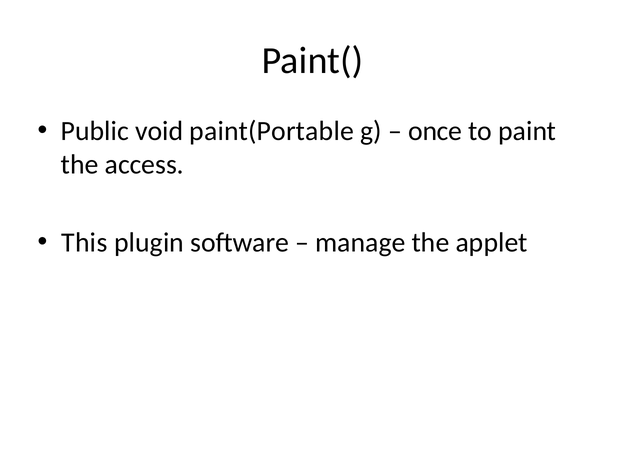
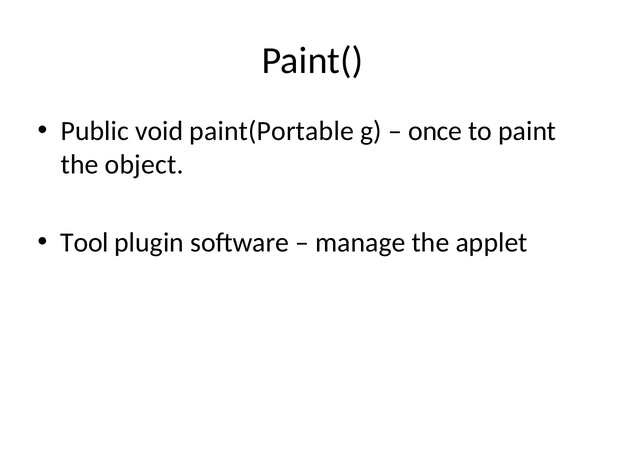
access: access -> object
This: This -> Tool
